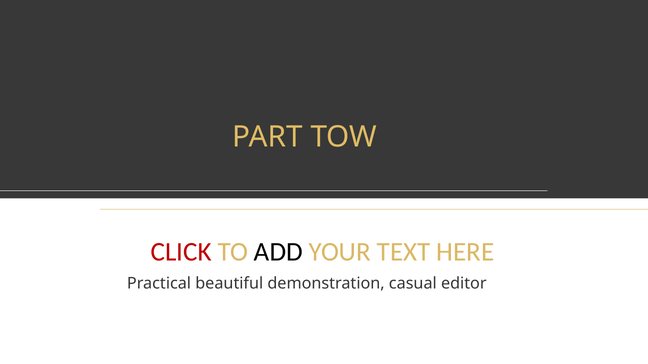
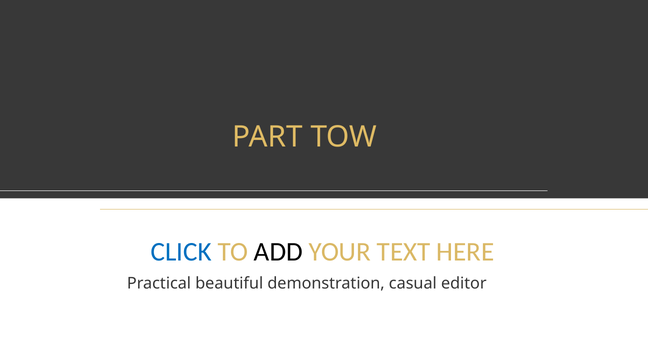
CLICK colour: red -> blue
